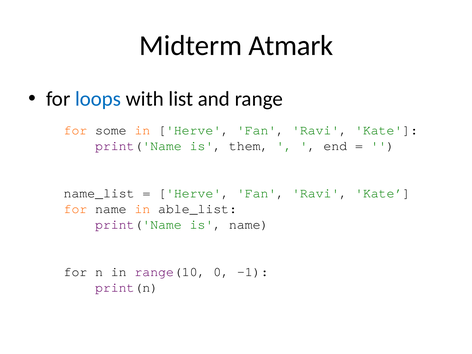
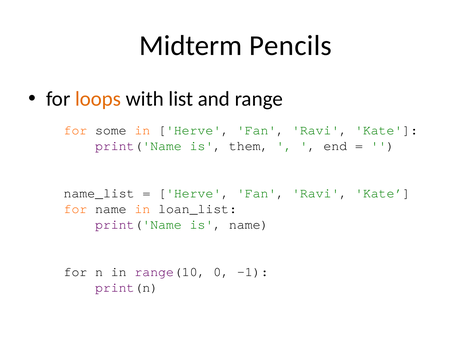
Atmark: Atmark -> Pencils
loops colour: blue -> orange
able_list: able_list -> loan_list
